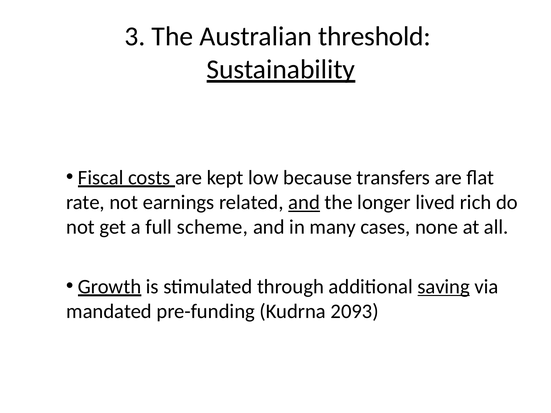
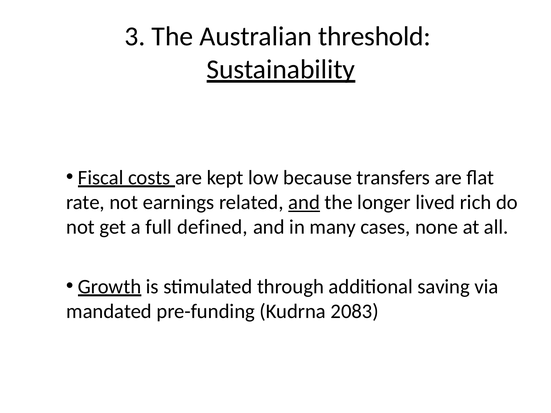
scheme: scheme -> defined
saving underline: present -> none
2093: 2093 -> 2083
